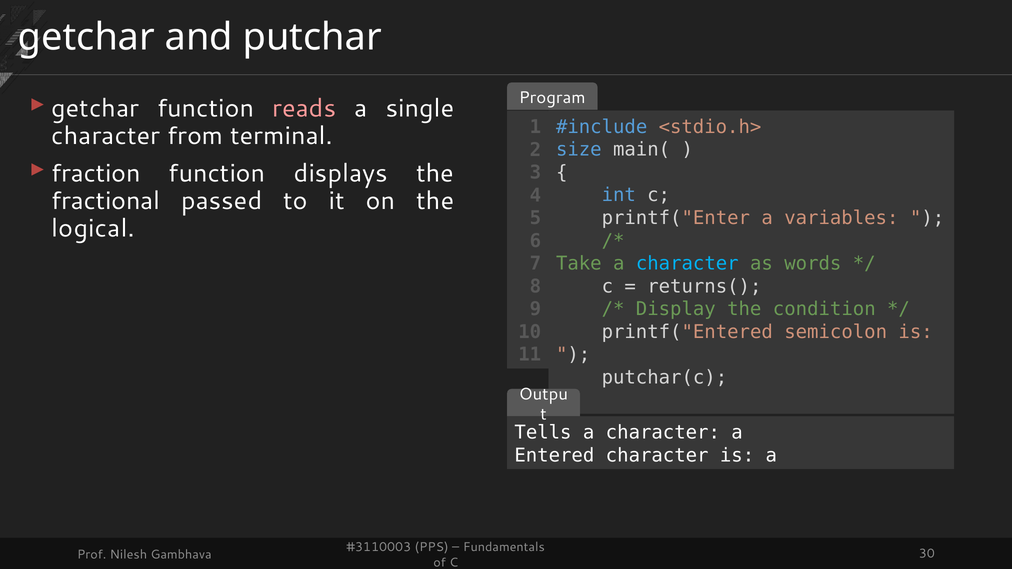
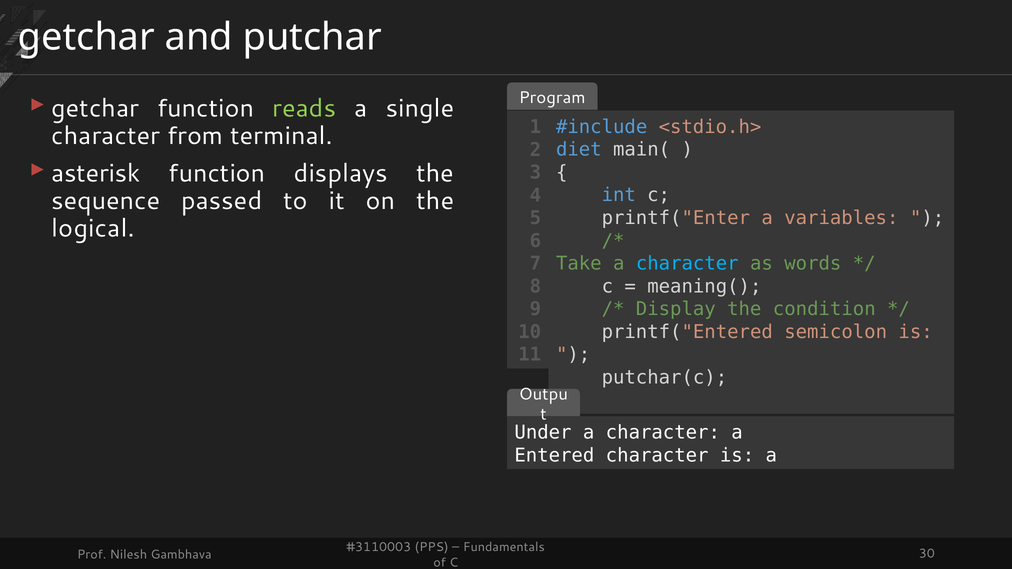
reads colour: pink -> light green
size: size -> diet
fraction: fraction -> asterisk
fractional: fractional -> sequence
returns(: returns( -> meaning(
Tells: Tells -> Under
